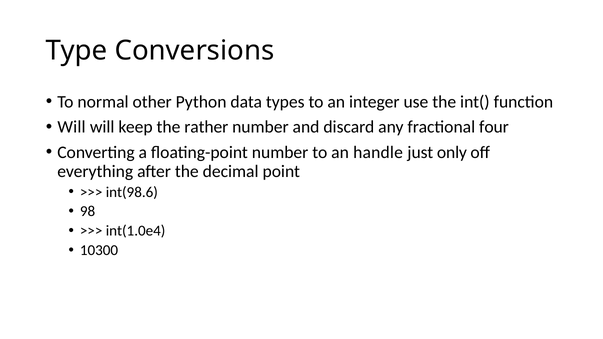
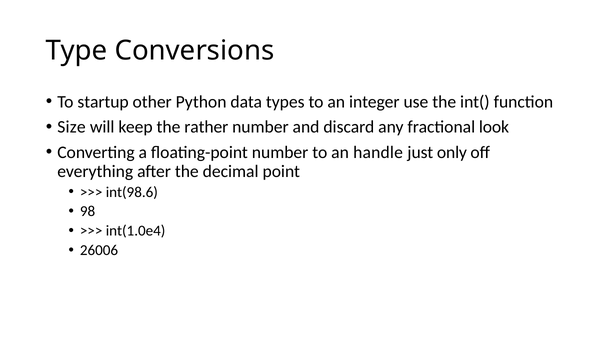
normal: normal -> startup
Will at (72, 127): Will -> Size
four: four -> look
10300: 10300 -> 26006
